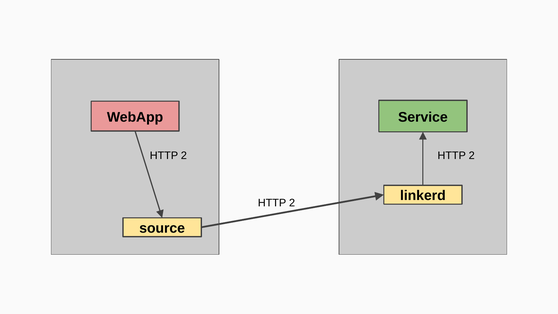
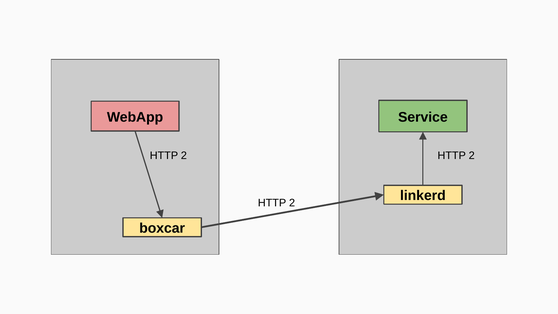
source: source -> boxcar
